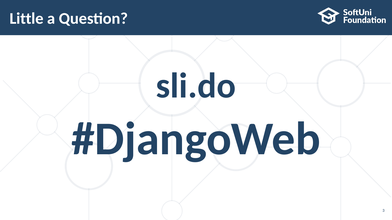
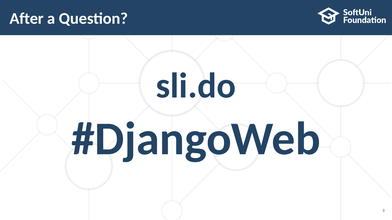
Little: Little -> After
